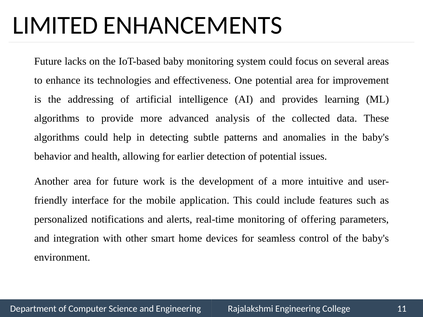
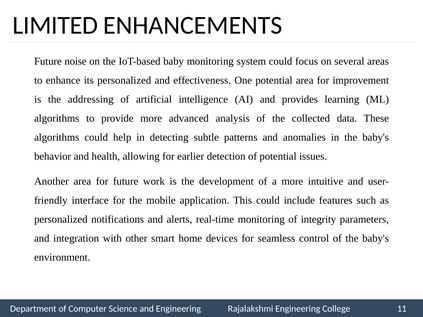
lacks: lacks -> noise
its technologies: technologies -> personalized
offering: offering -> integrity
